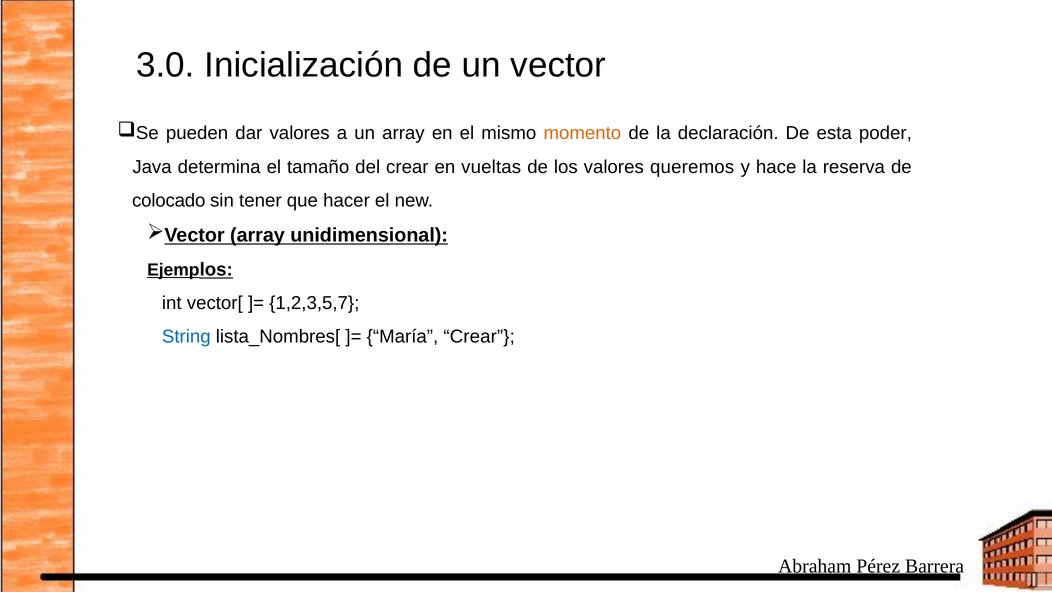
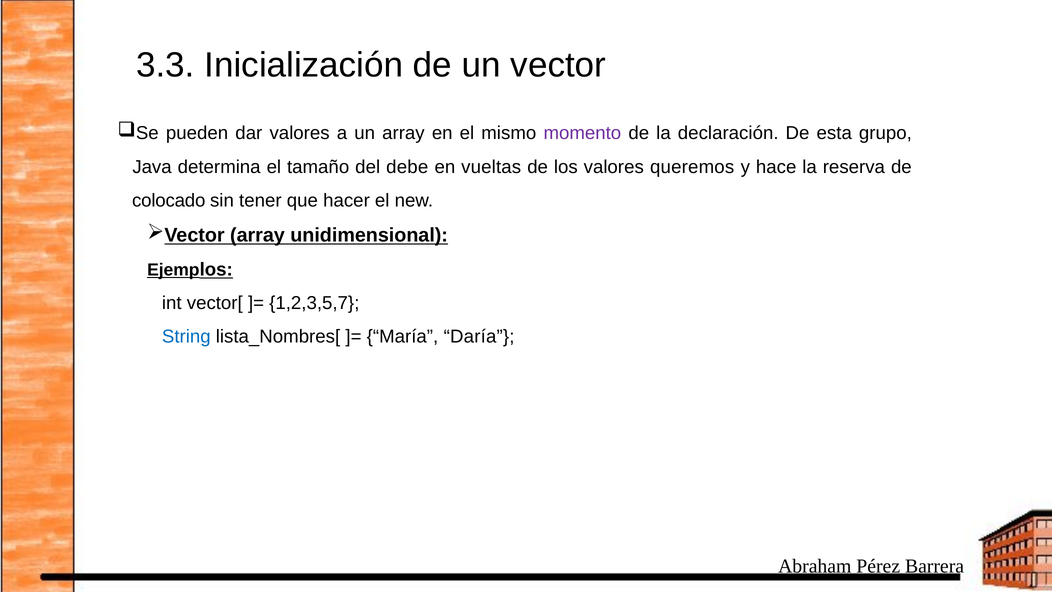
3.0: 3.0 -> 3.3
momento colour: orange -> purple
poder: poder -> grupo
del crear: crear -> debe
María Crear: Crear -> Daría
